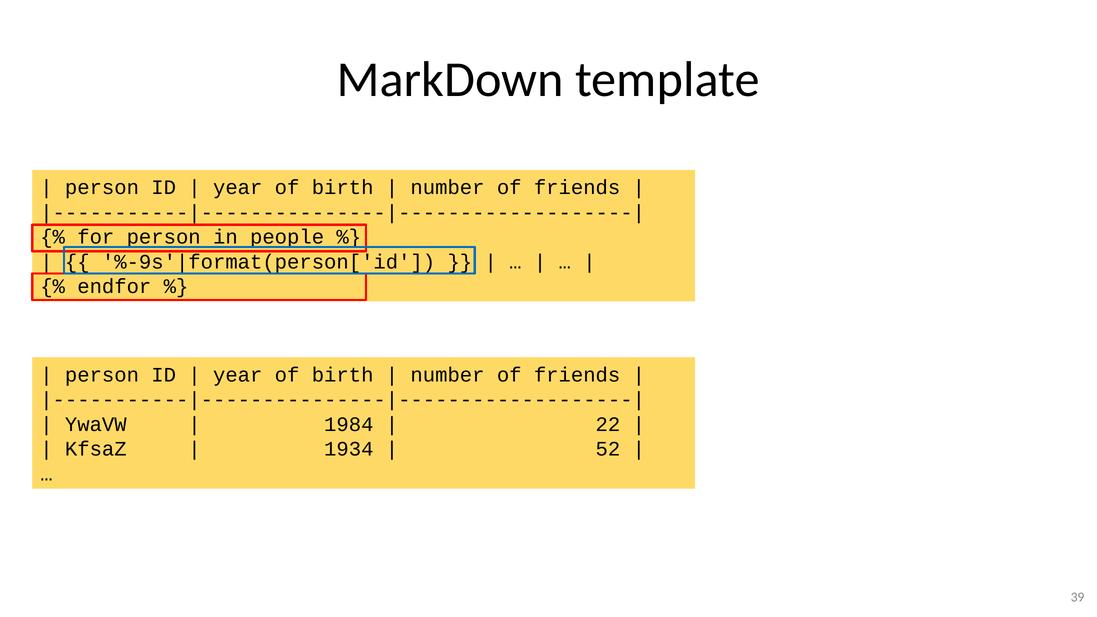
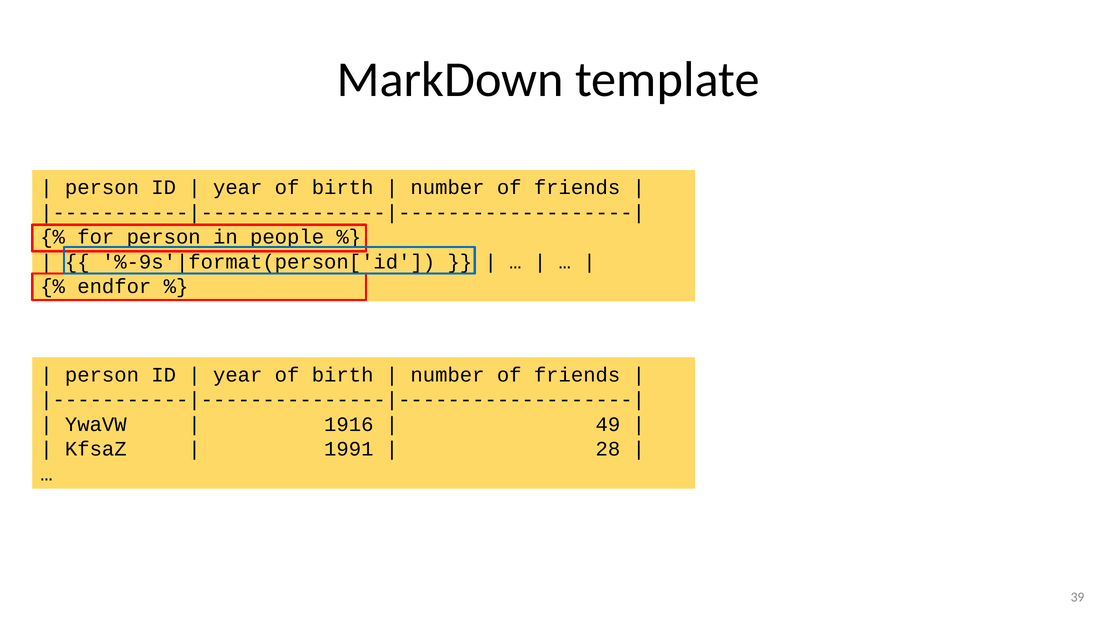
1984: 1984 -> 1916
22: 22 -> 49
1934: 1934 -> 1991
52: 52 -> 28
